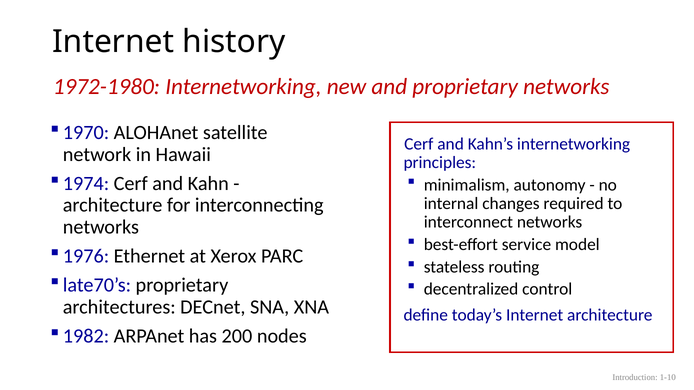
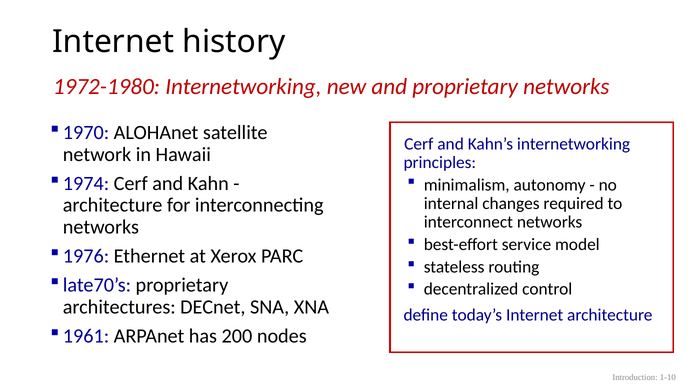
1982: 1982 -> 1961
